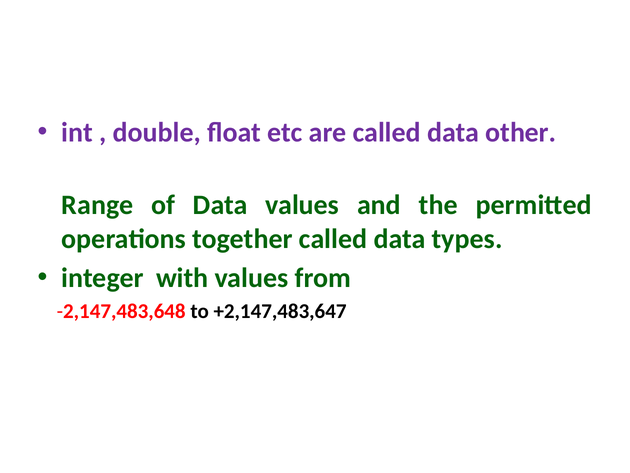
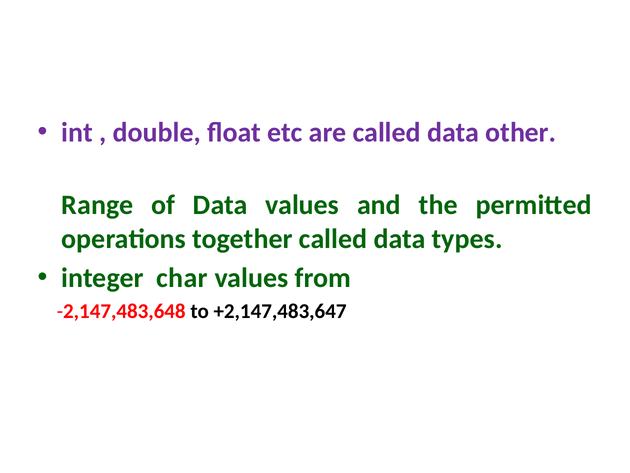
with: with -> char
